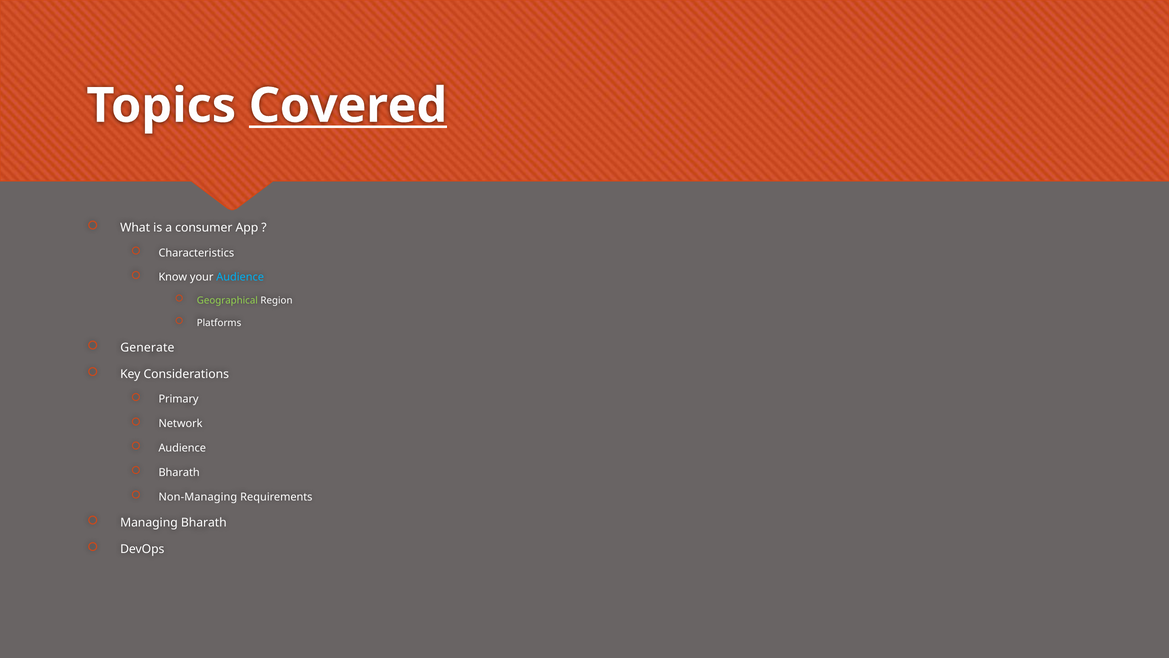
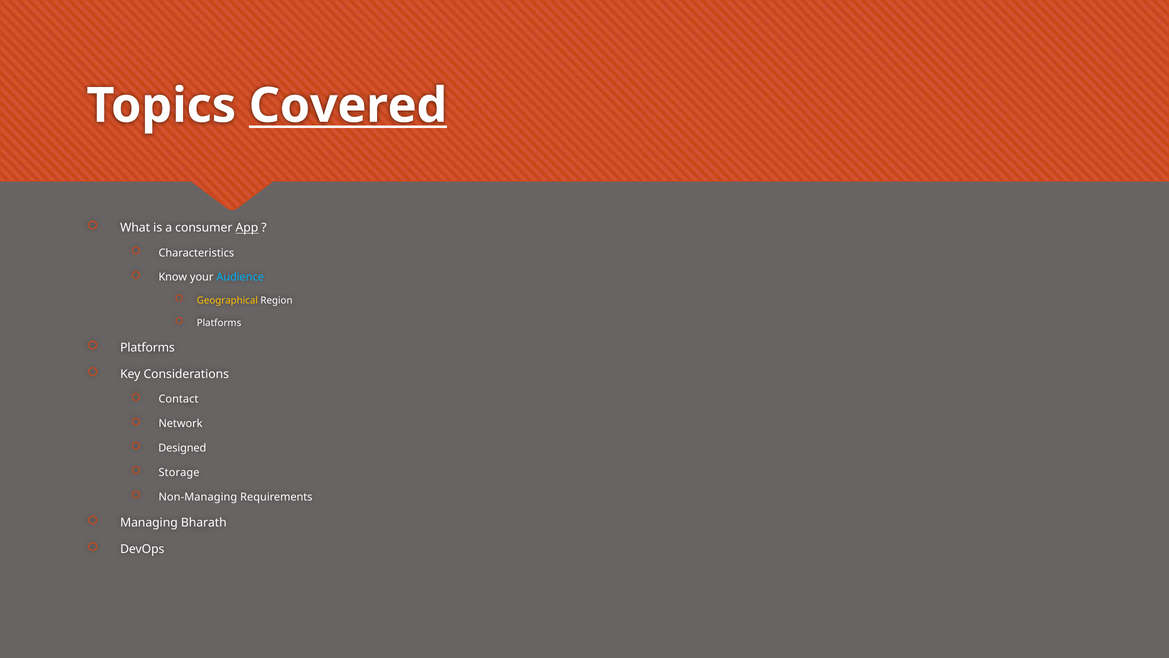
App underline: none -> present
Geographical colour: light green -> yellow
Generate at (147, 348): Generate -> Platforms
Primary: Primary -> Contact
Audience at (182, 448): Audience -> Designed
Bharath at (179, 472): Bharath -> Storage
